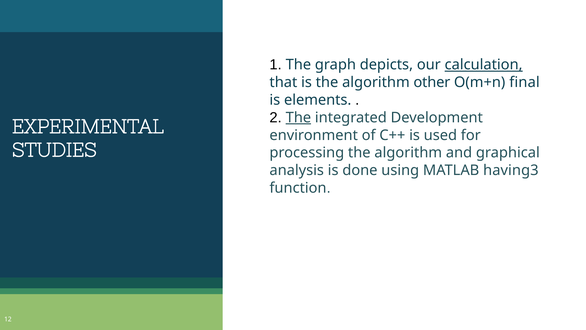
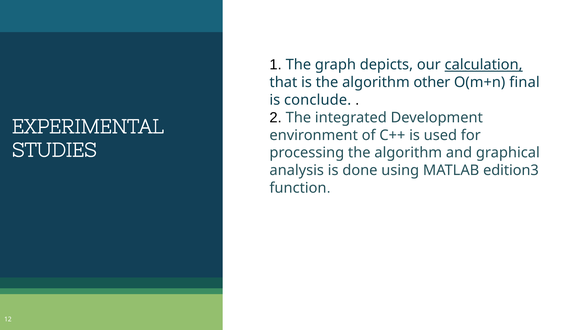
elements: elements -> conclude
The at (298, 117) underline: present -> none
having3: having3 -> edition3
